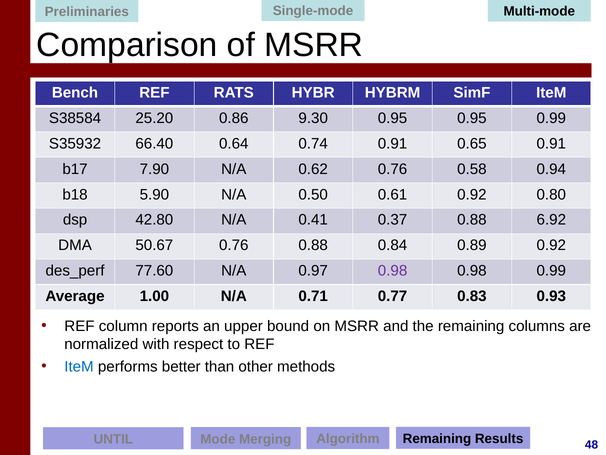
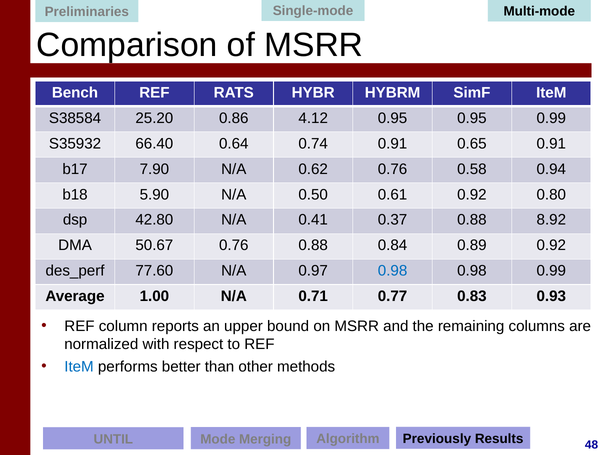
9.30: 9.30 -> 4.12
6.92: 6.92 -> 8.92
0.98 at (393, 271) colour: purple -> blue
Remaining at (437, 438): Remaining -> Previously
